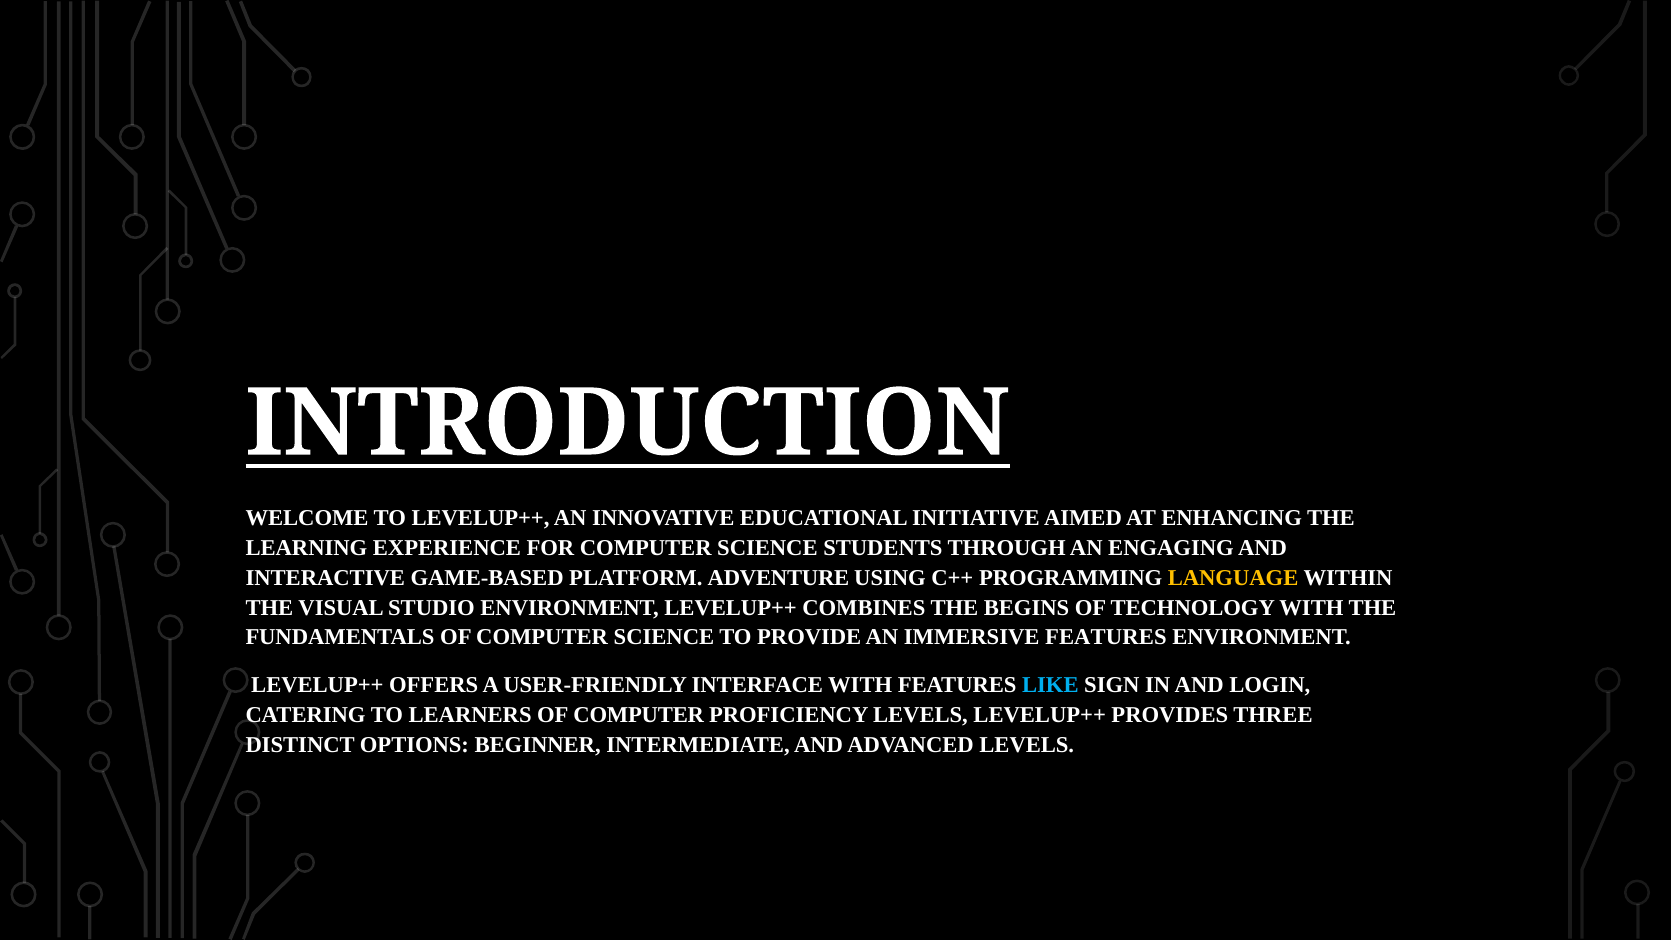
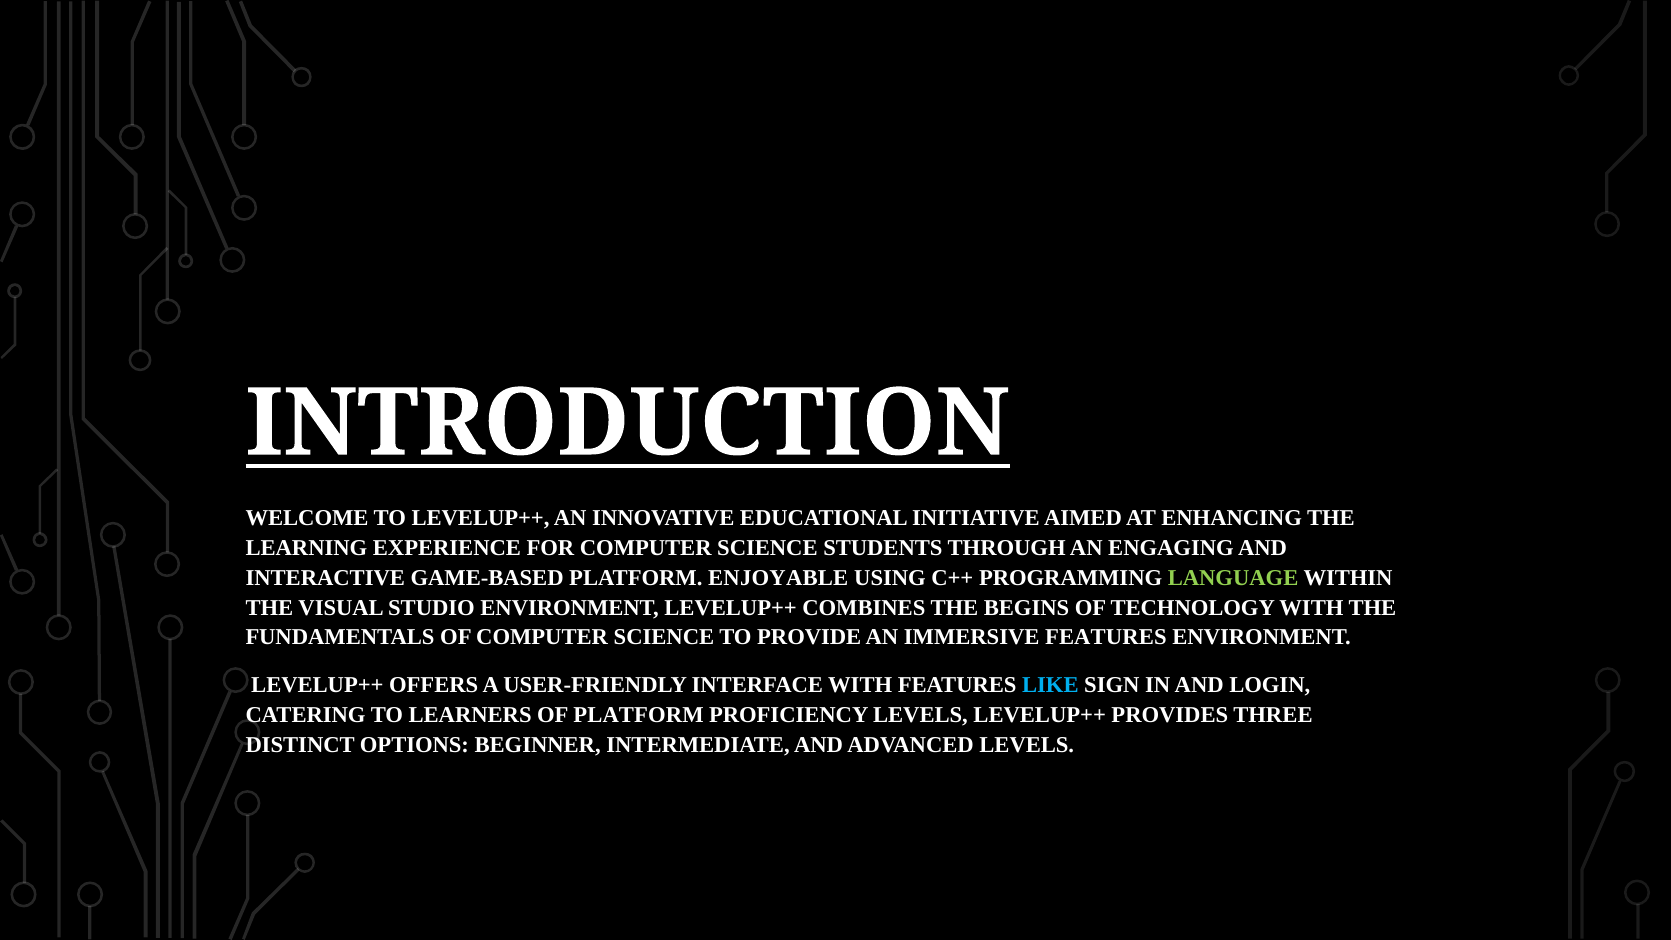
ADVENTURE: ADVENTURE -> ENJOYABLE
LANGUAGE colour: yellow -> light green
LEARNERS OF COMPUTER: COMPUTER -> PLATFORM
